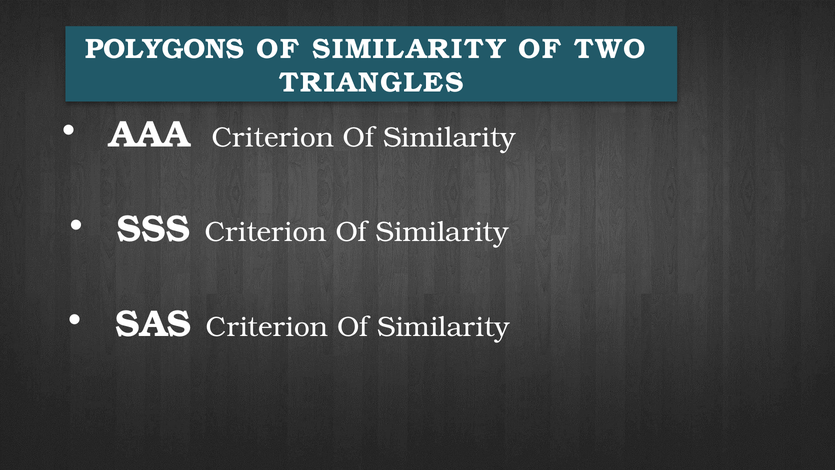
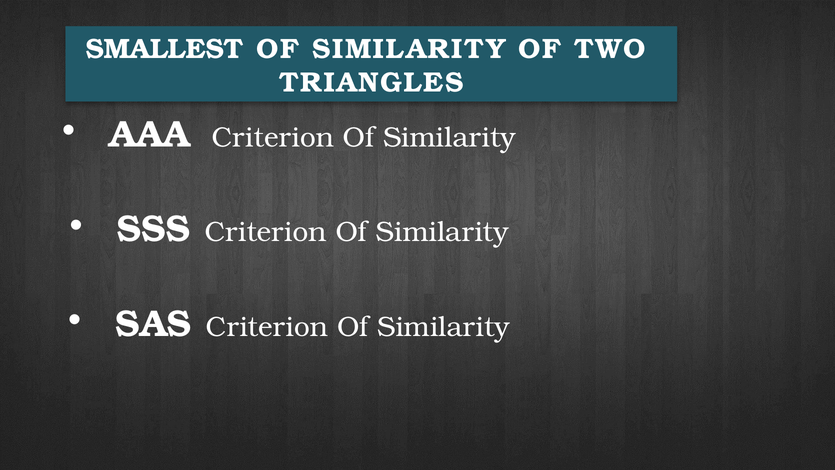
POLYGONS: POLYGONS -> SMALLEST
